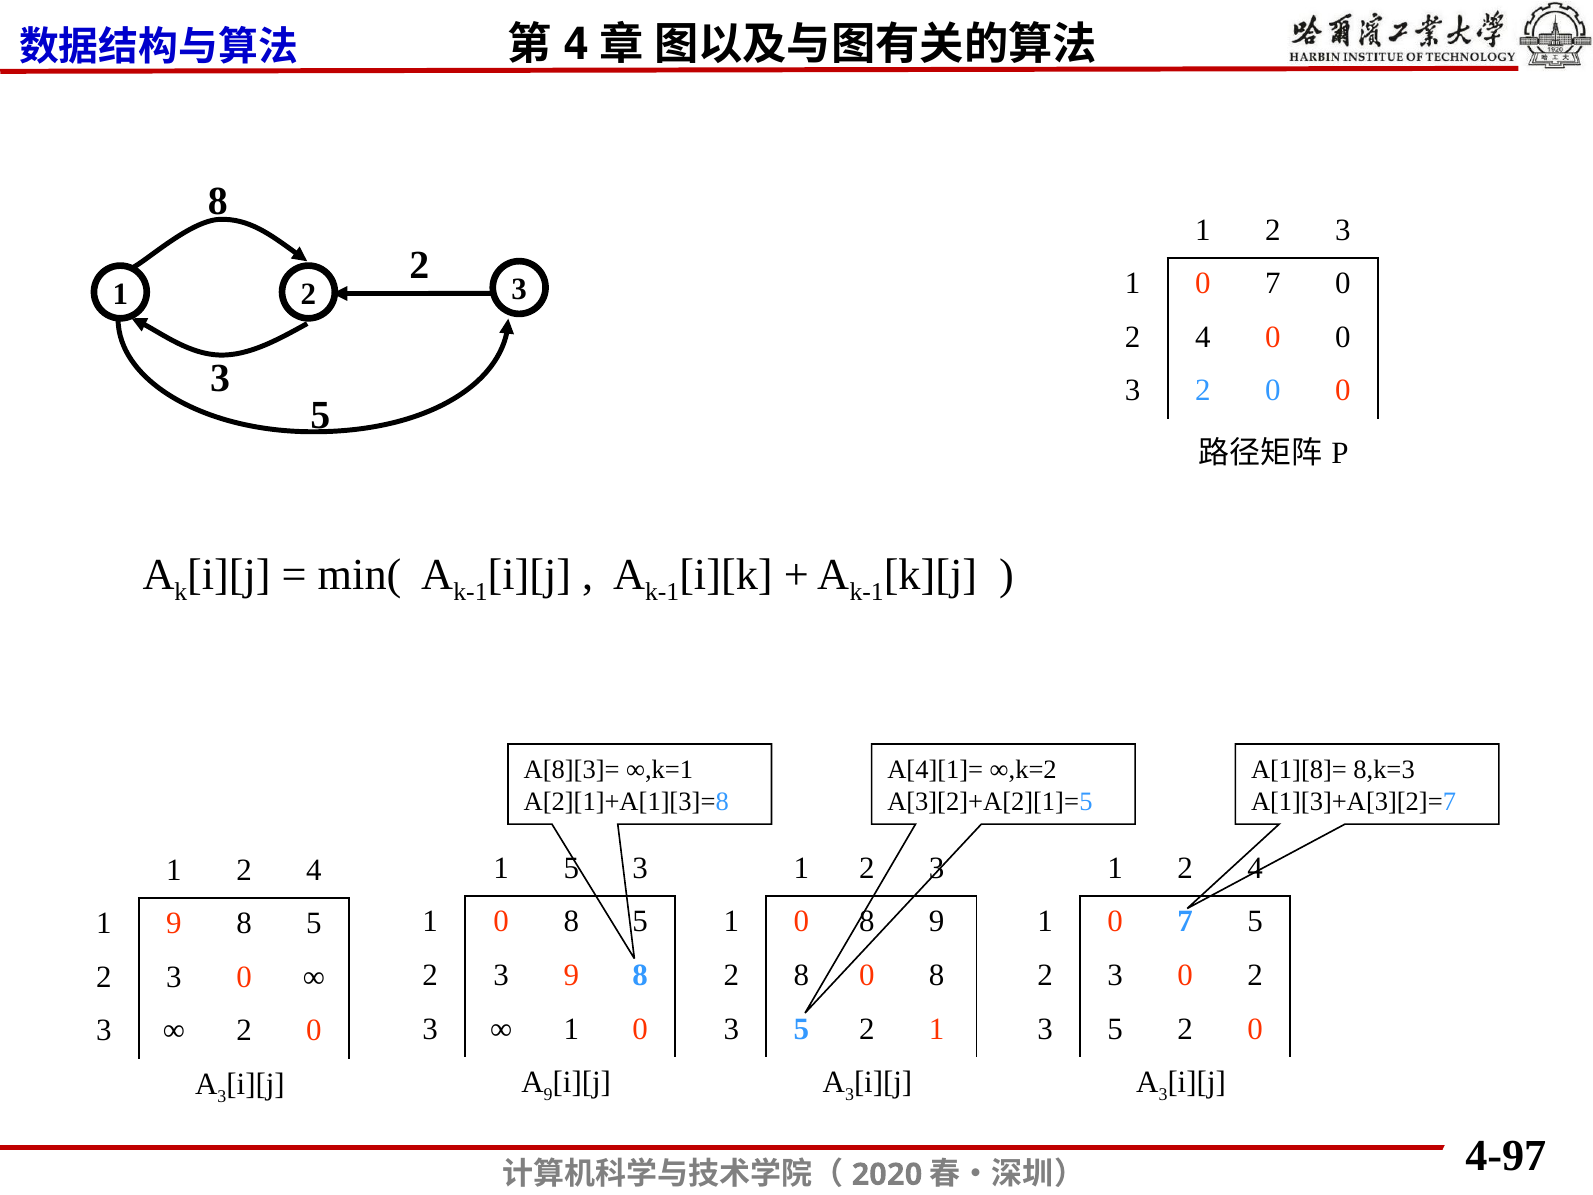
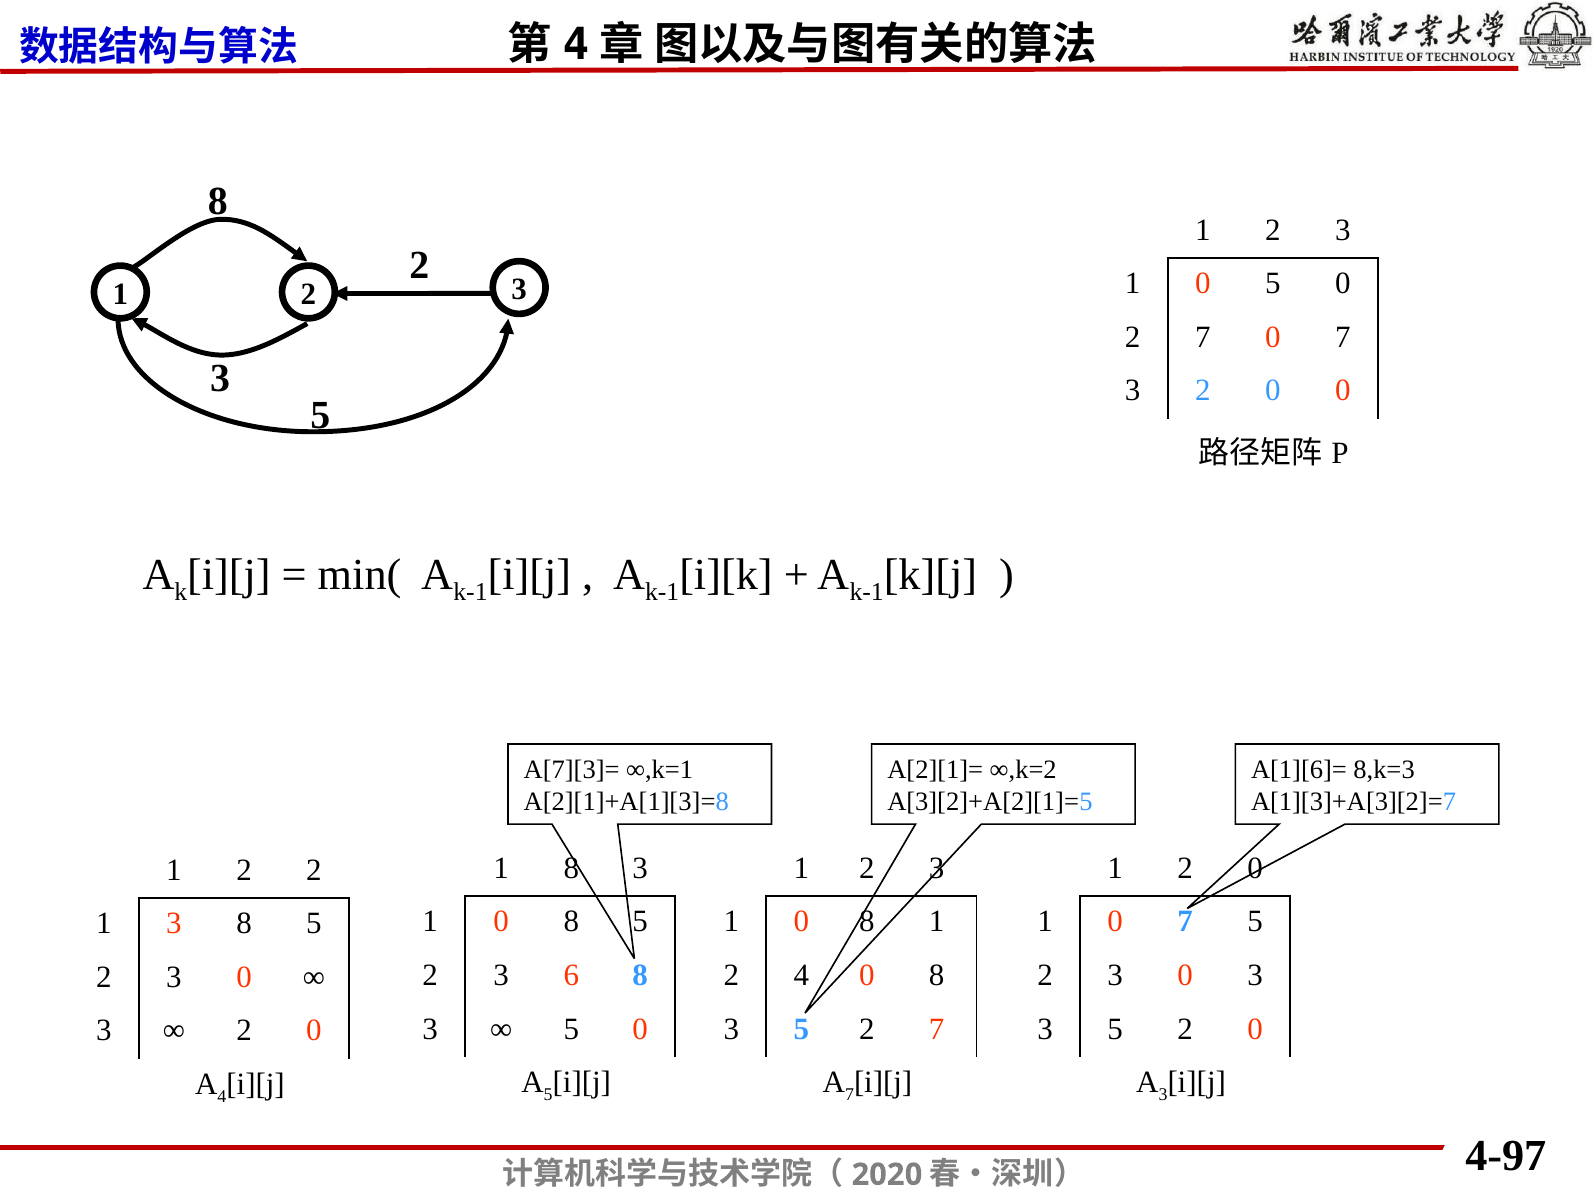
7 at (1273, 283): 7 -> 5
4 at (1203, 337): 4 -> 7
0 at (1343, 337): 0 -> 7
A[8][3]=: A[8][3]= -> A[7][3]=
A[4][1]=: A[4][1]= -> A[2][1]=
A[1][8]=: A[1][8]= -> A[1][6]=
1 5: 5 -> 8
4 at (1255, 868): 4 -> 0
4 at (314, 870): 4 -> 2
8 9: 9 -> 1
9 at (174, 923): 9 -> 3
3 9: 9 -> 6
2 8: 8 -> 4
3 0 2: 2 -> 3
1 at (571, 1029): 1 -> 5
5 2 1: 1 -> 7
9 at (548, 1094): 9 -> 5
3 at (849, 1094): 3 -> 7
3 at (222, 1096): 3 -> 4
